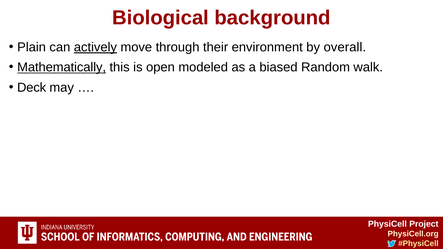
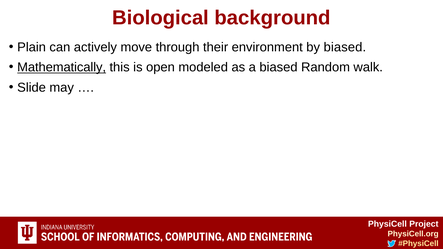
actively underline: present -> none
by overall: overall -> biased
Deck: Deck -> Slide
